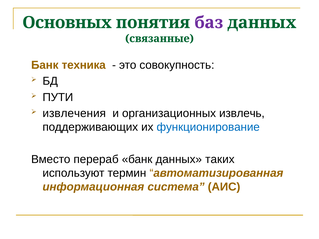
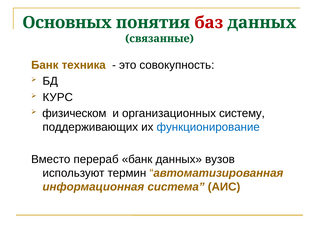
баз colour: purple -> red
ПУТИ: ПУТИ -> КУРС
извлечения: извлечения -> физическом
извлечь: извлечь -> систему
таких: таких -> вузов
